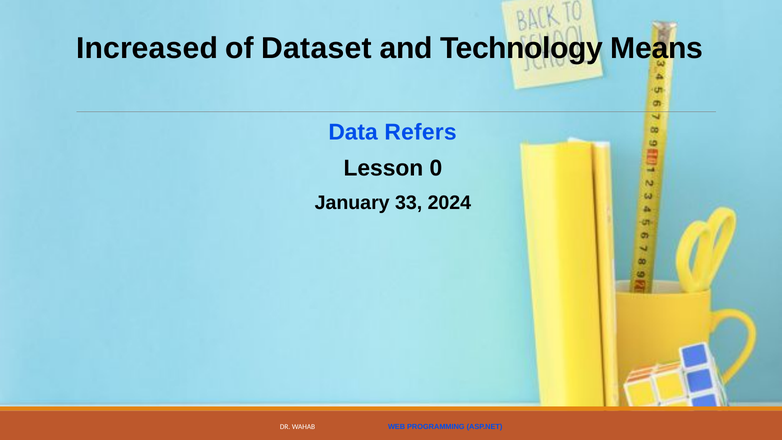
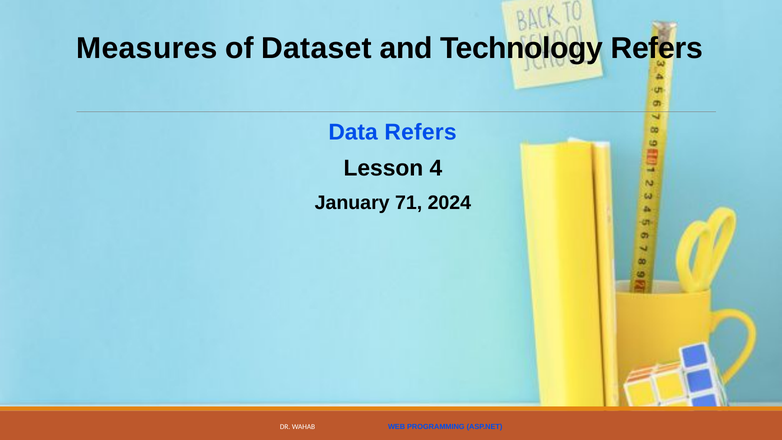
Increased: Increased -> Measures
Technology Means: Means -> Refers
0: 0 -> 4
33: 33 -> 71
